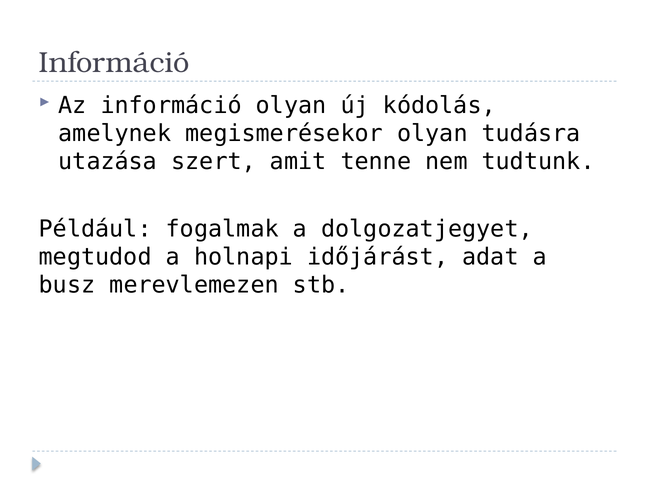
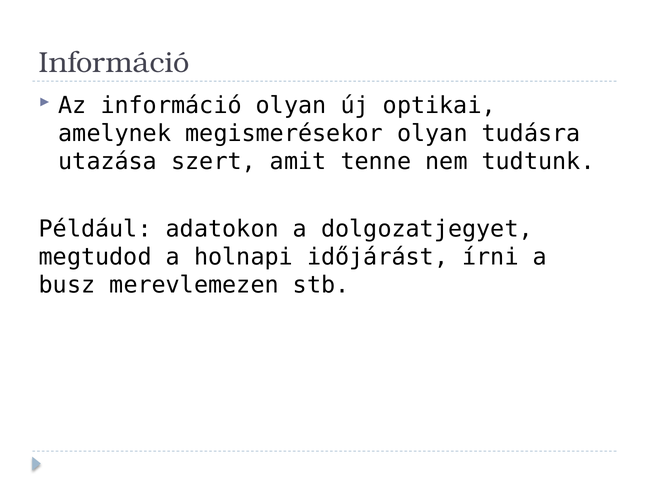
kódolás: kódolás -> optikai
fogalmak: fogalmak -> adatokon
adat: adat -> írni
